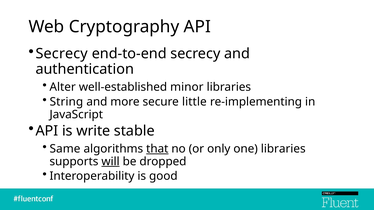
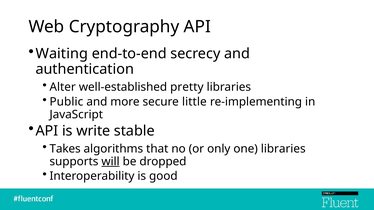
Secrecy at (62, 54): Secrecy -> Waiting
minor: minor -> pretty
String: String -> Public
Same: Same -> Takes
that underline: present -> none
